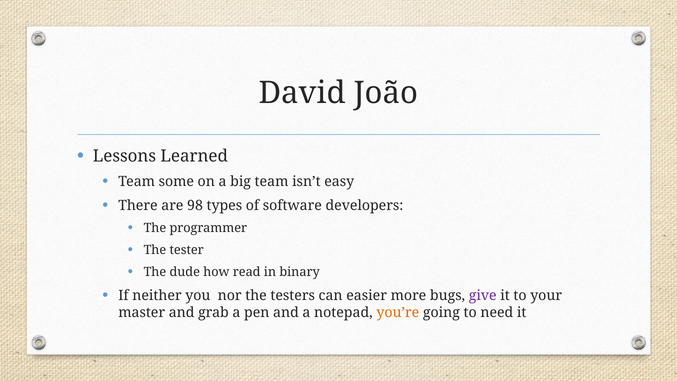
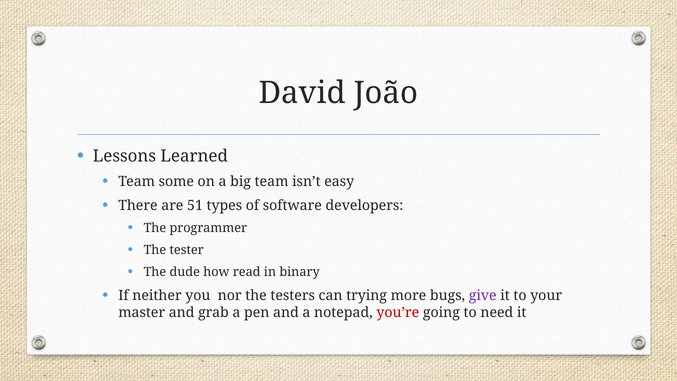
98: 98 -> 51
easier: easier -> trying
you’re colour: orange -> red
